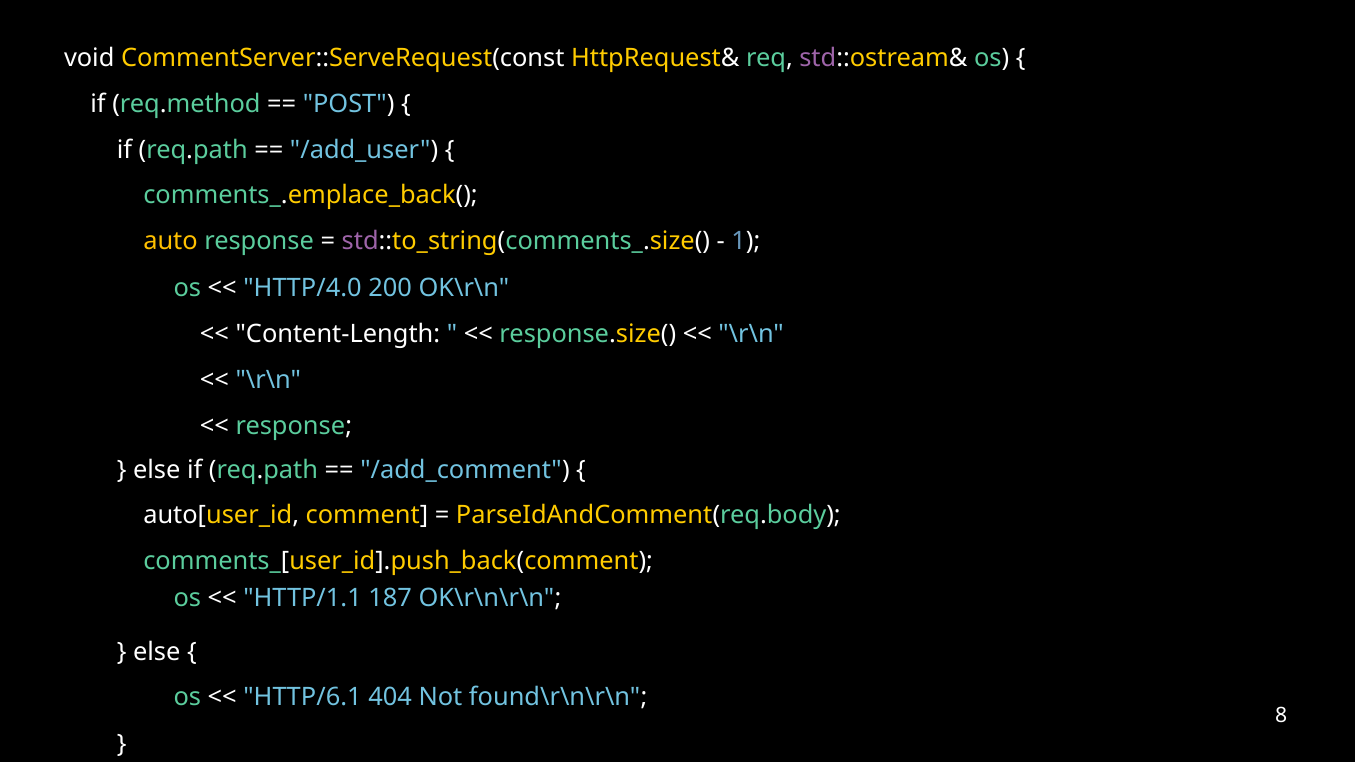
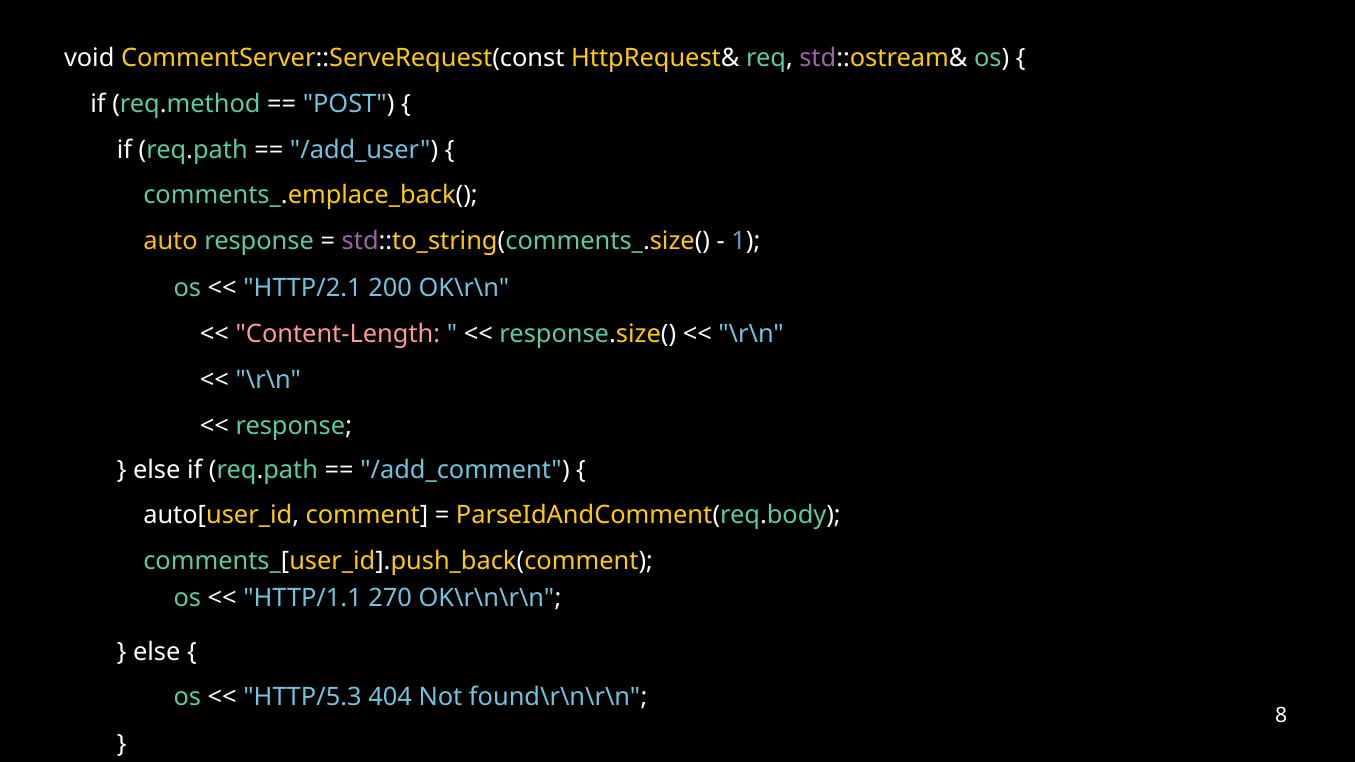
HTTP/4.0: HTTP/4.0 -> HTTP/2.1
Content-Length colour: white -> pink
187: 187 -> 270
HTTP/6.1: HTTP/6.1 -> HTTP/5.3
